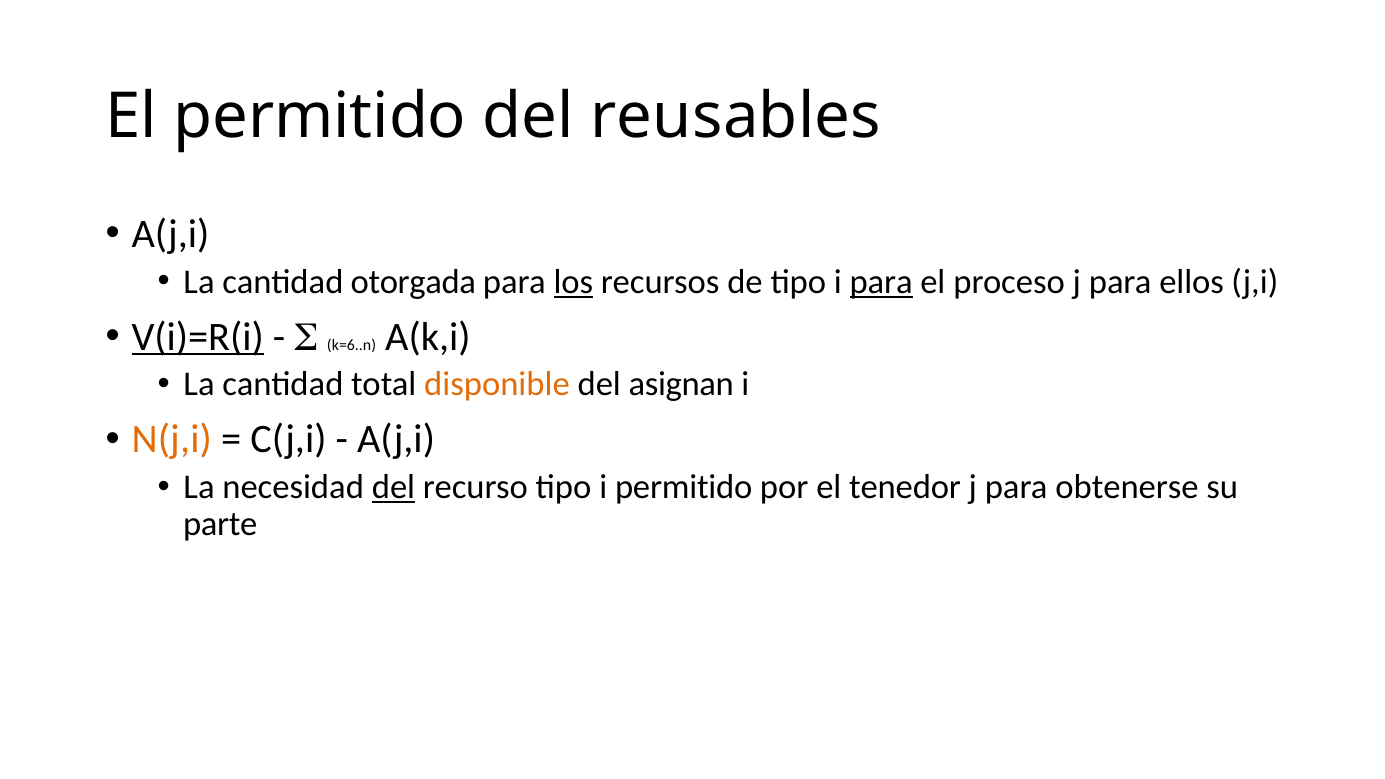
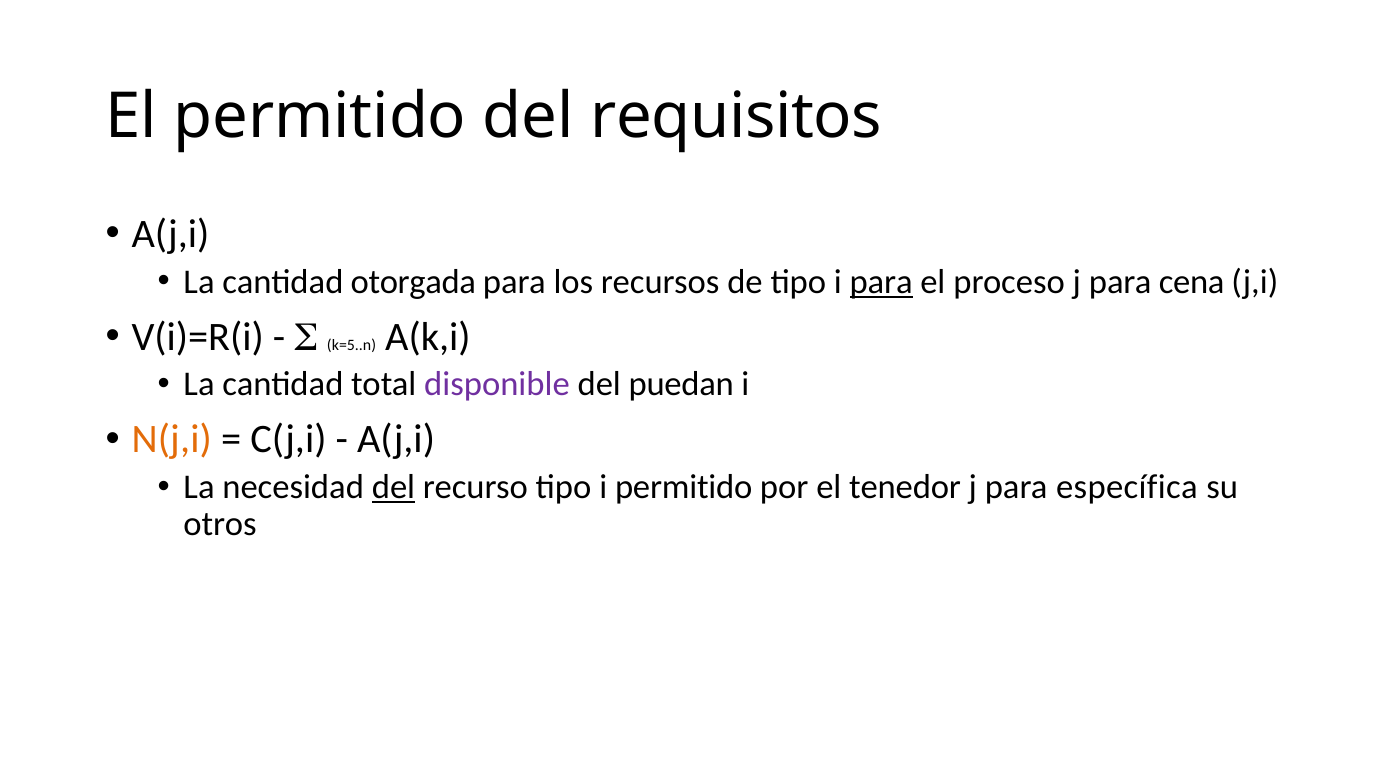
reusables: reusables -> requisitos
los underline: present -> none
ellos: ellos -> cena
V(i)=R(i underline: present -> none
k=6..n: k=6..n -> k=5..n
disponible colour: orange -> purple
asignan: asignan -> puedan
obtenerse: obtenerse -> específica
parte: parte -> otros
